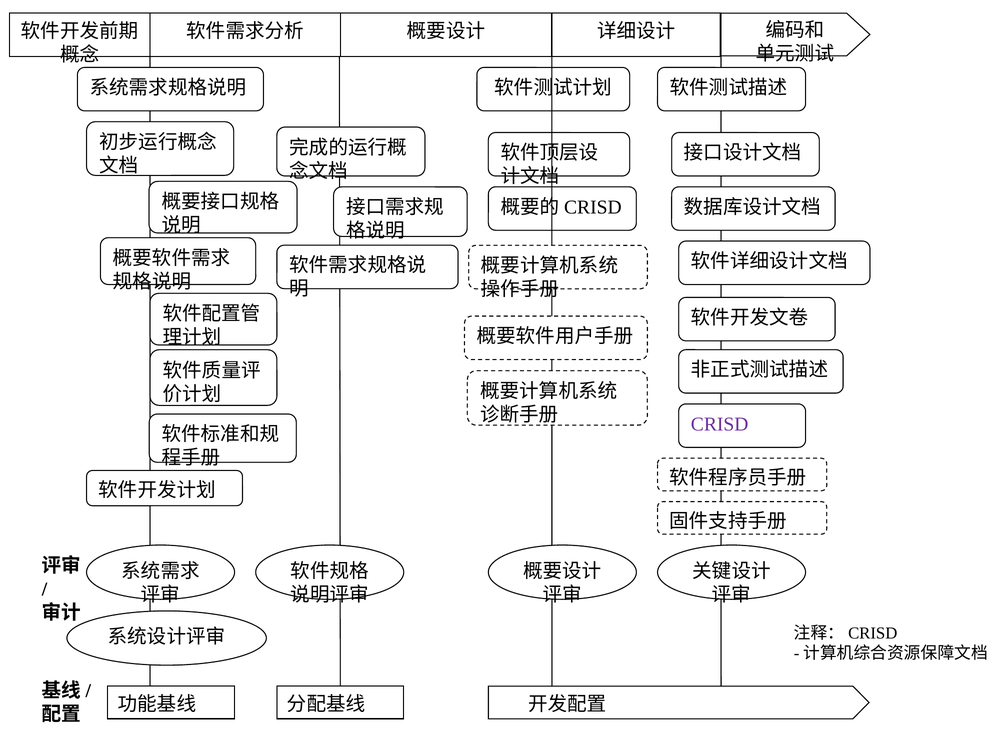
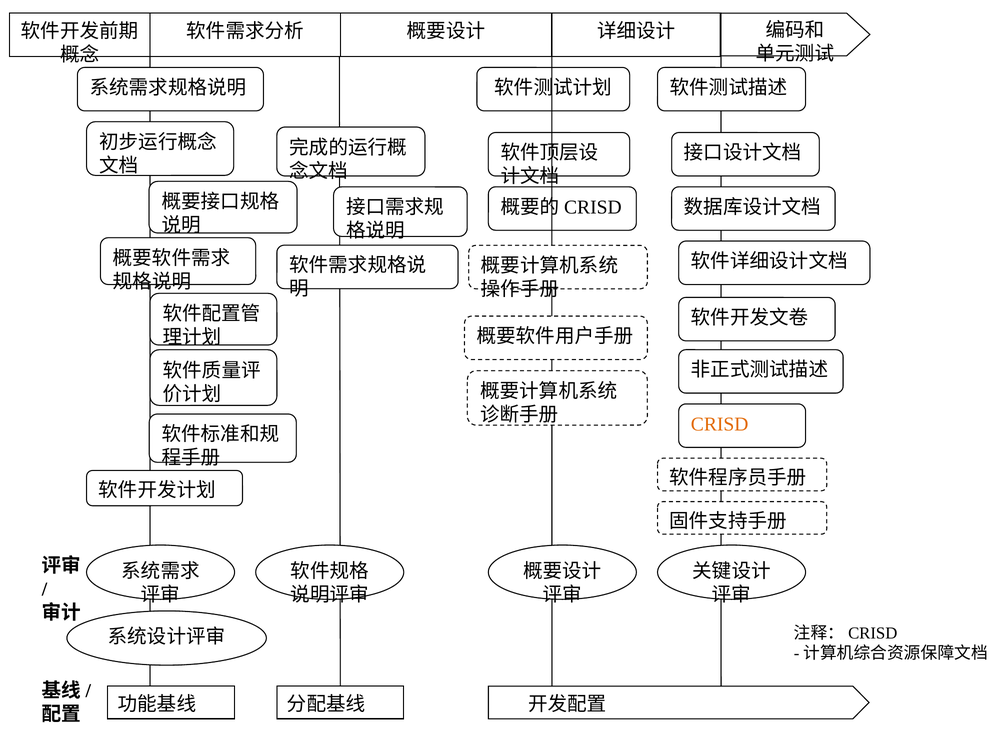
CRISD colour: purple -> orange
